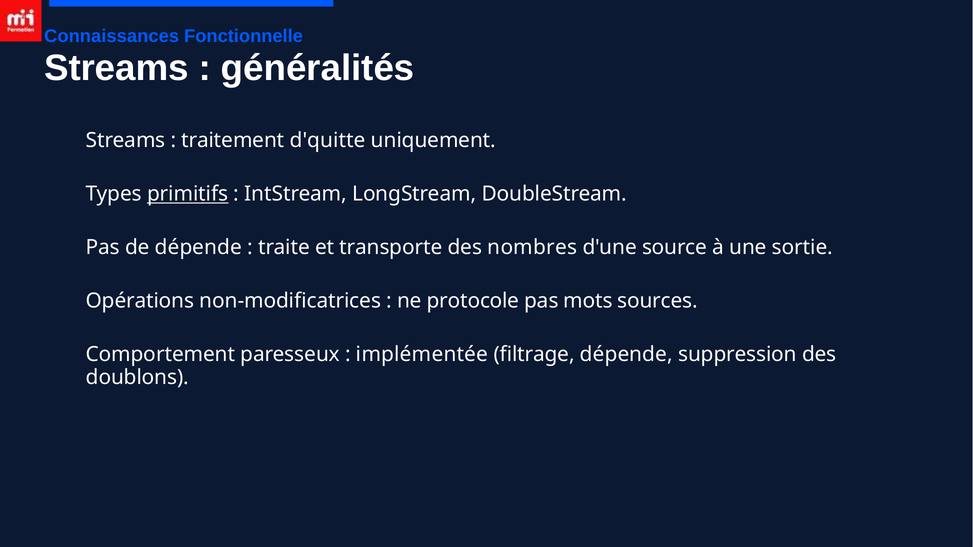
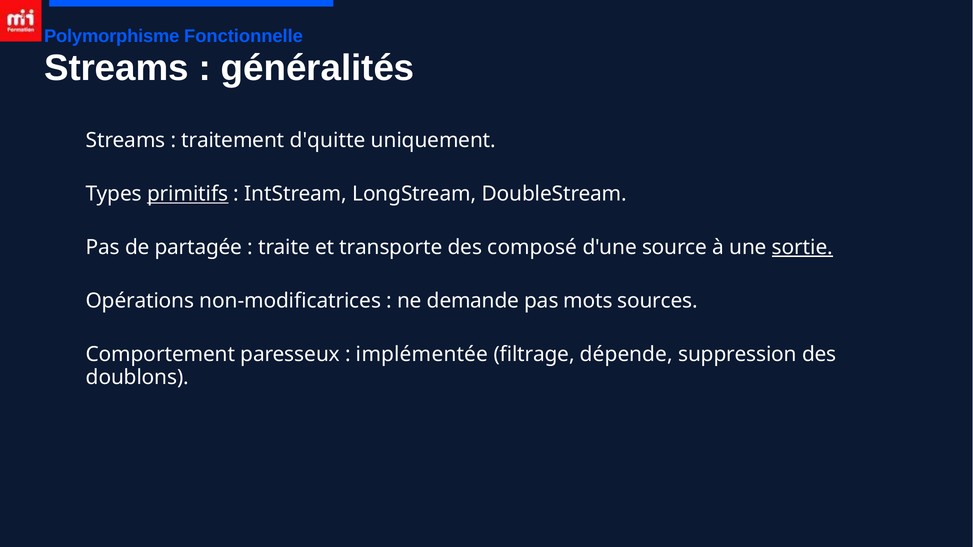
Connaissances: Connaissances -> Polymorphisme
de dépende: dépende -> partagée
nombres: nombres -> composé
sortie underline: none -> present
protocole: protocole -> demande
